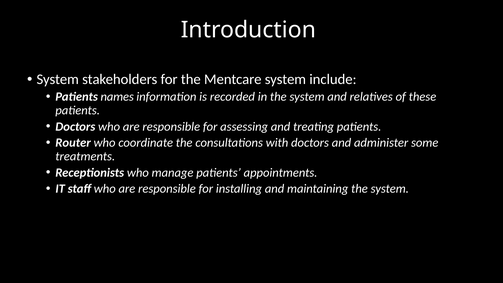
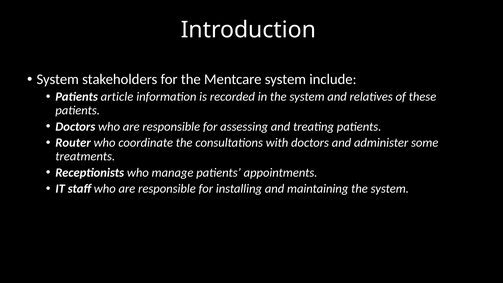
names: names -> article
